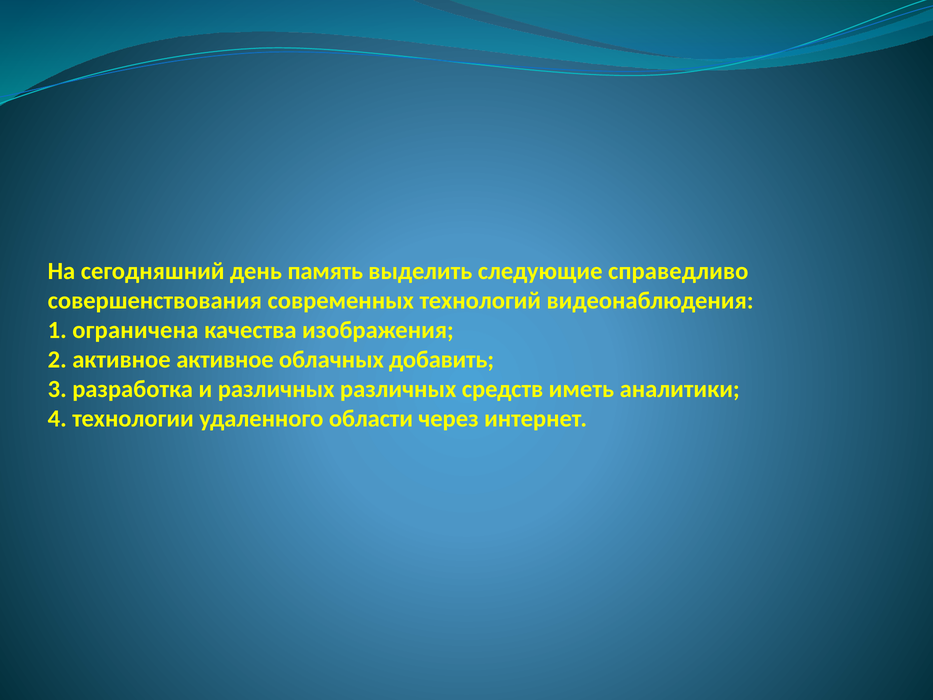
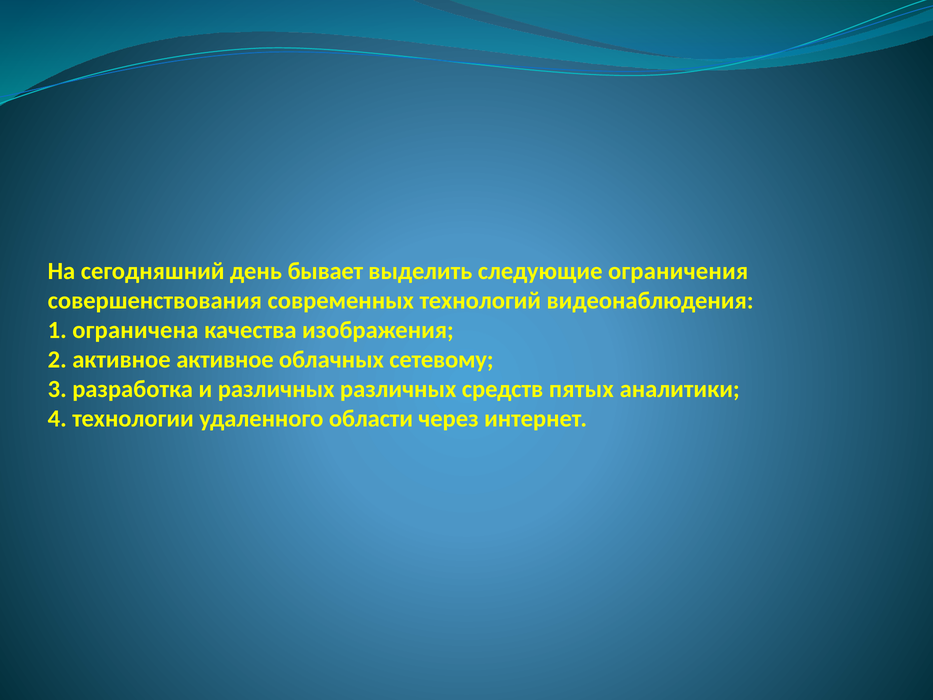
память: память -> бывает
справедливо: справедливо -> ограничения
добавить: добавить -> сетевому
иметь: иметь -> пятых
